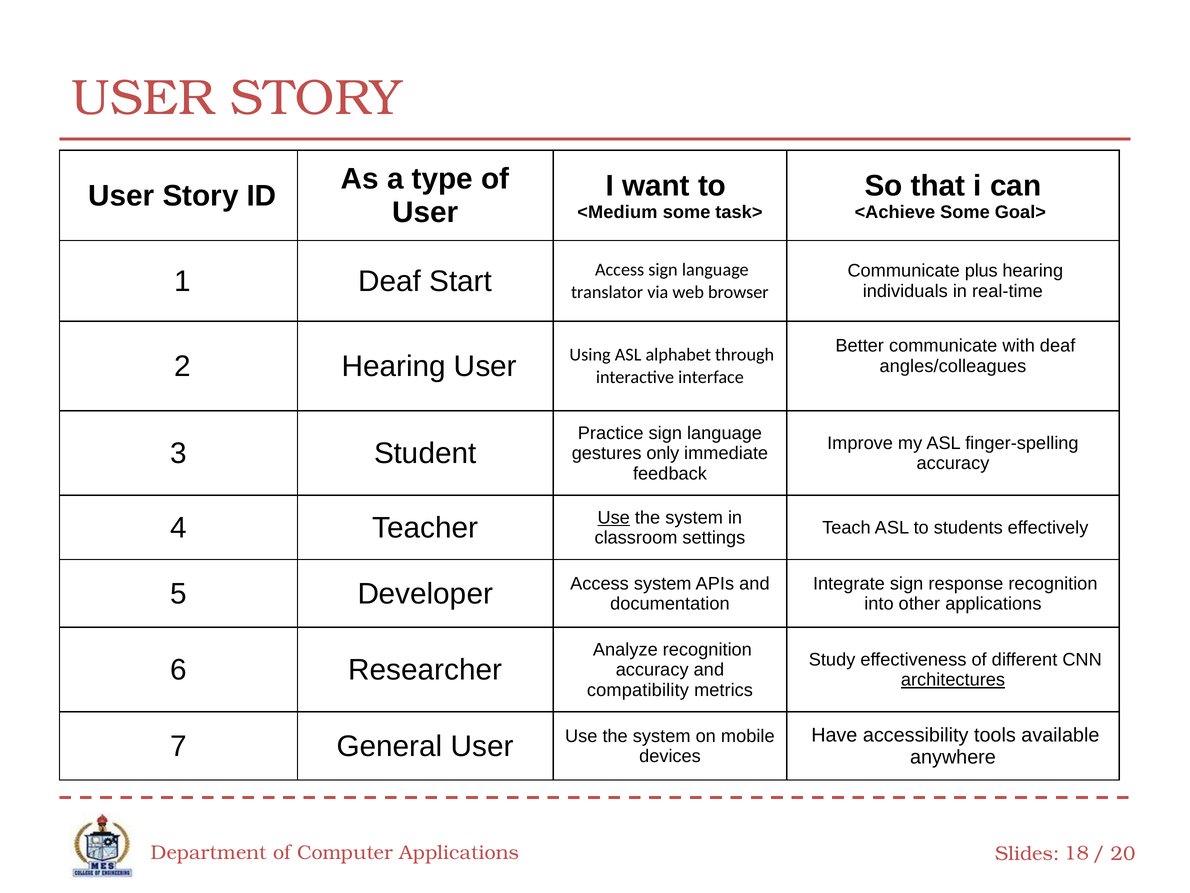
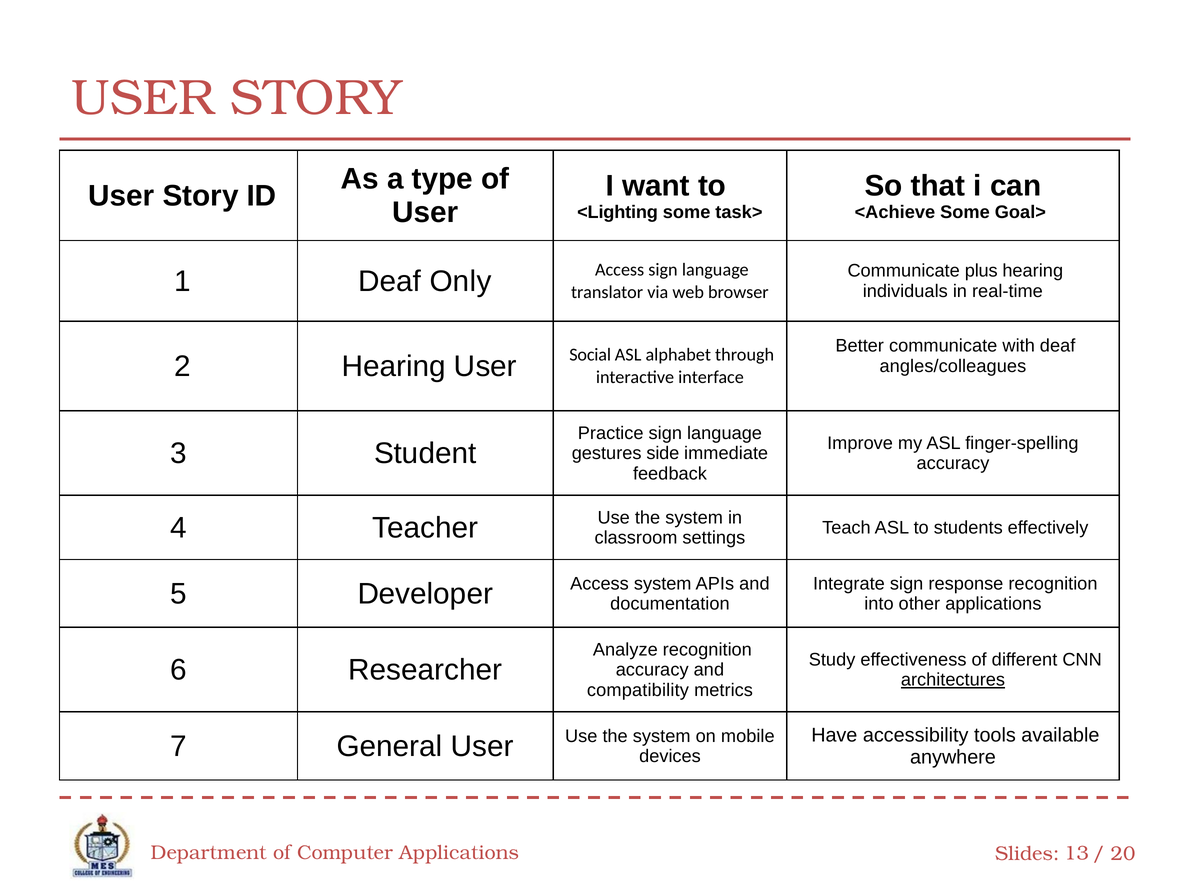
<Medium: <Medium -> <Lighting
Start: Start -> Only
Using: Using -> Social
only: only -> side
Use at (614, 517) underline: present -> none
18: 18 -> 13
